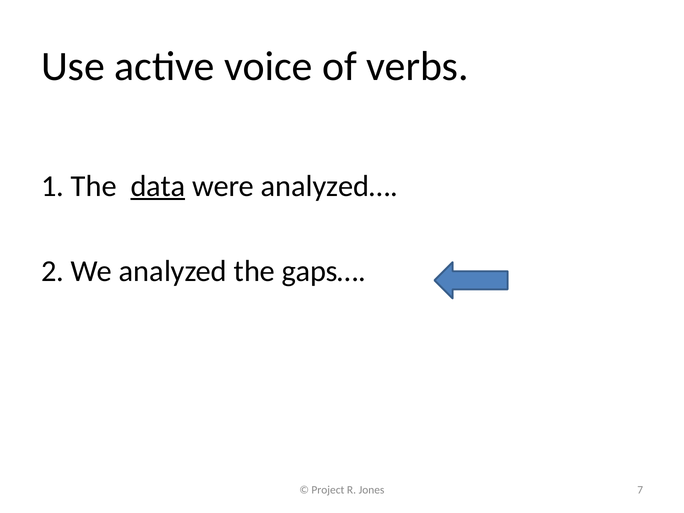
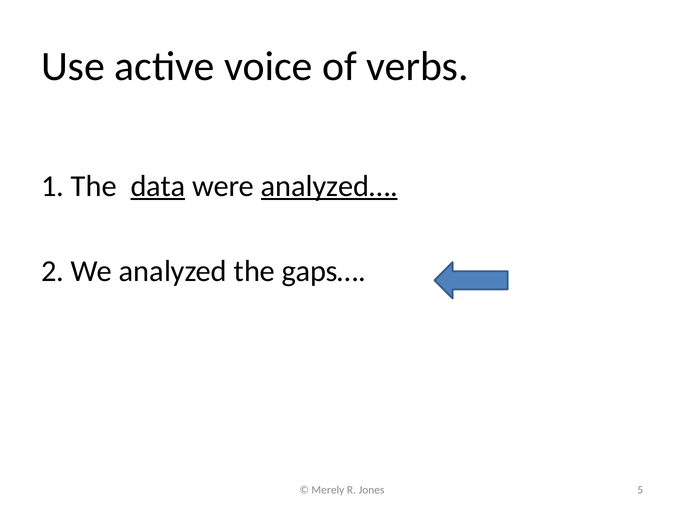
analyzed… underline: none -> present
Project: Project -> Merely
7: 7 -> 5
